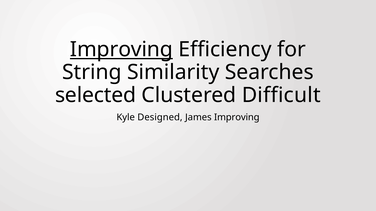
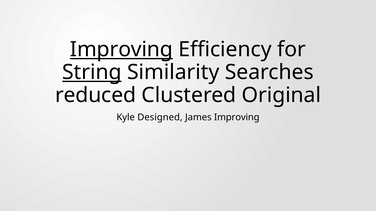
String underline: none -> present
selected: selected -> reduced
Difficult: Difficult -> Original
